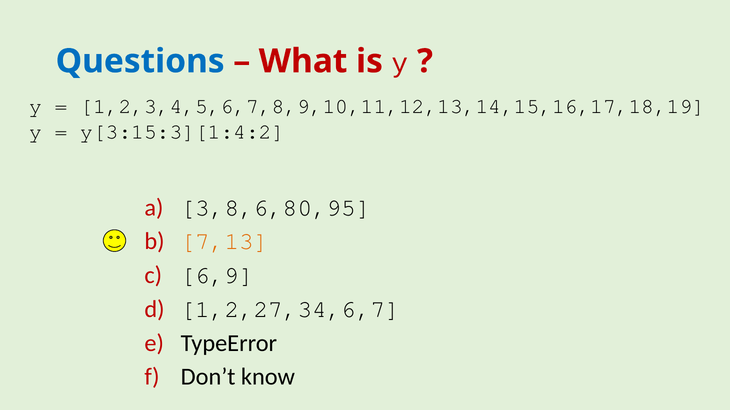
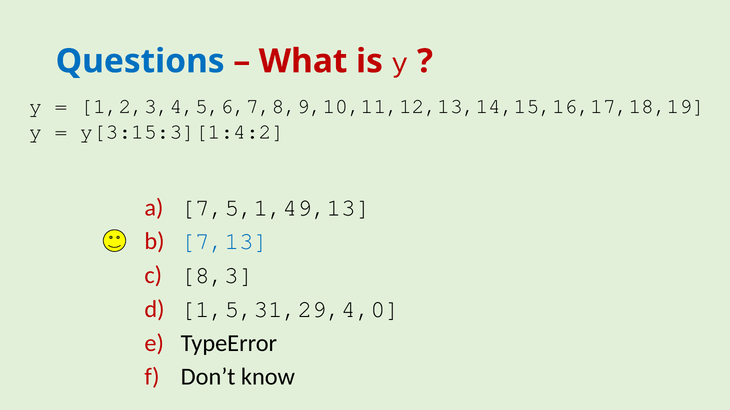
3,8,6,80,95: 3,8,6,80,95 -> 7,5,1,49,13
7,13 colour: orange -> blue
6,9: 6,9 -> 8,3
1,2,27,34,6,7: 1,2,27,34,6,7 -> 1,5,31,29,4,0
